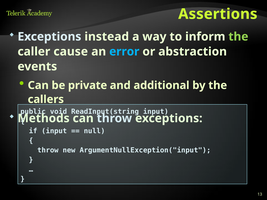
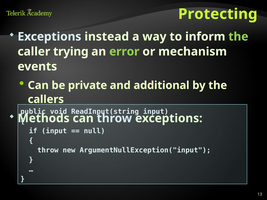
Assertions: Assertions -> Protecting
cause: cause -> trying
error colour: light blue -> light green
abstraction: abstraction -> mechanism
